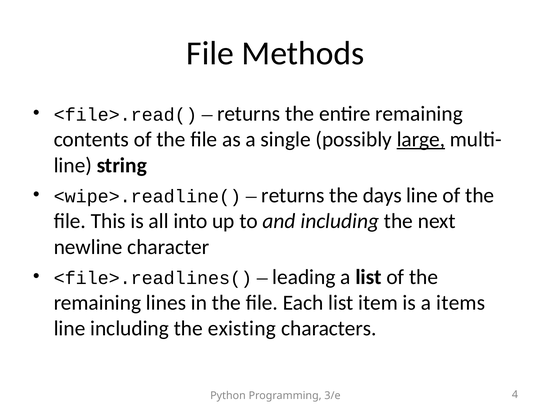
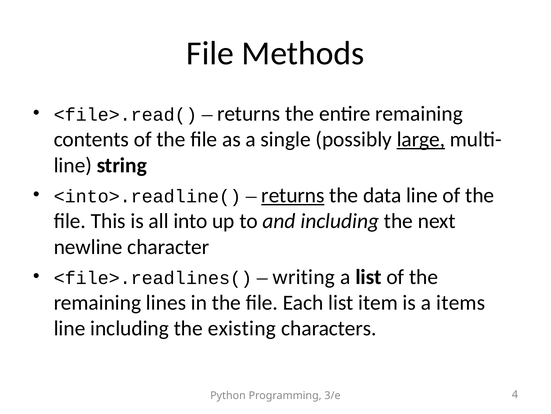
<wipe>.readline(: <wipe>.readline( -> <into>.readline(
returns at (293, 195) underline: none -> present
days: days -> data
leading: leading -> writing
